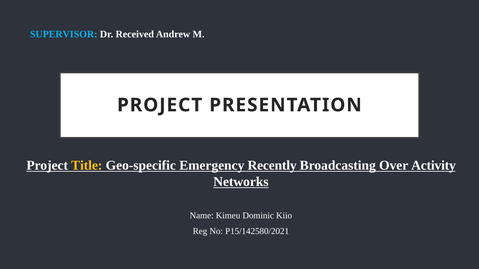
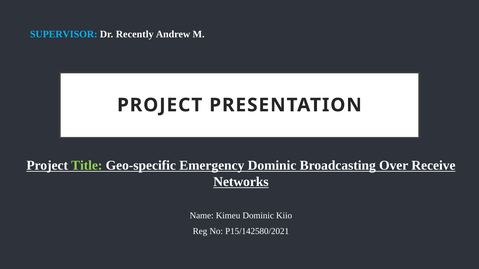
Received: Received -> Recently
Title colour: yellow -> light green
Emergency Recently: Recently -> Dominic
Activity: Activity -> Receive
